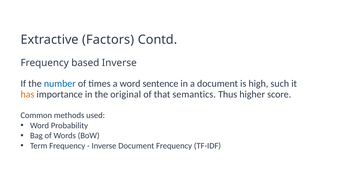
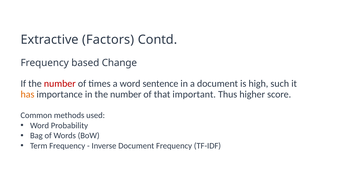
based Inverse: Inverse -> Change
number at (60, 84) colour: blue -> red
in the original: original -> number
semantics: semantics -> important
